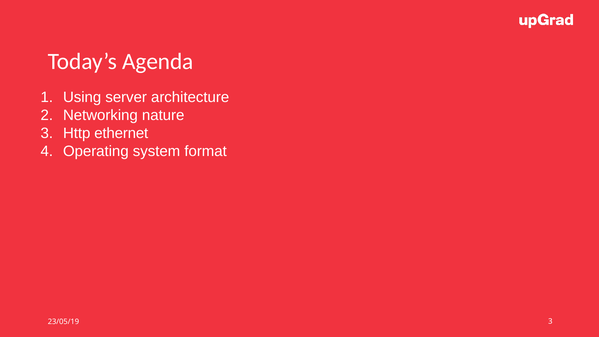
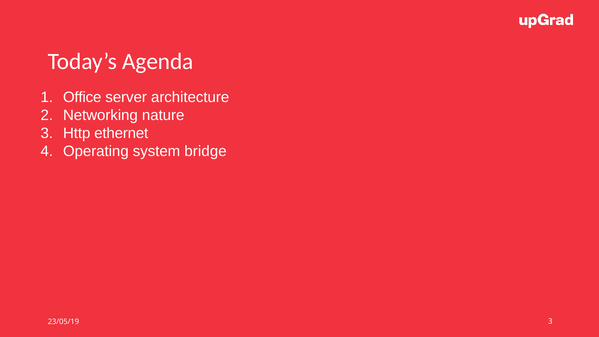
Using: Using -> Office
format: format -> bridge
